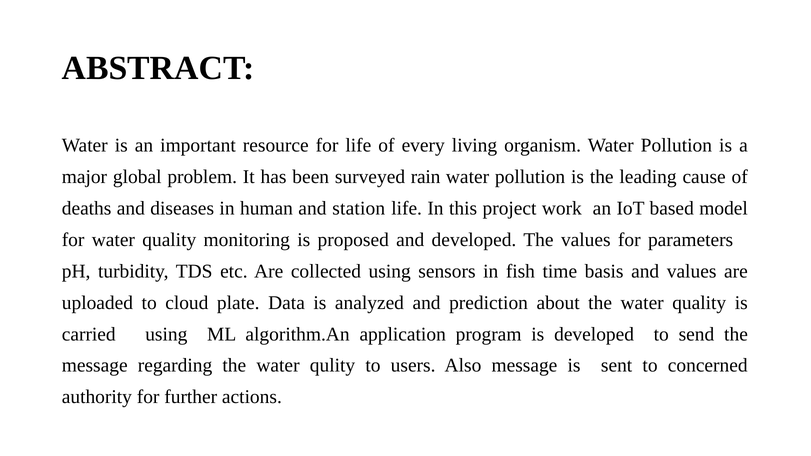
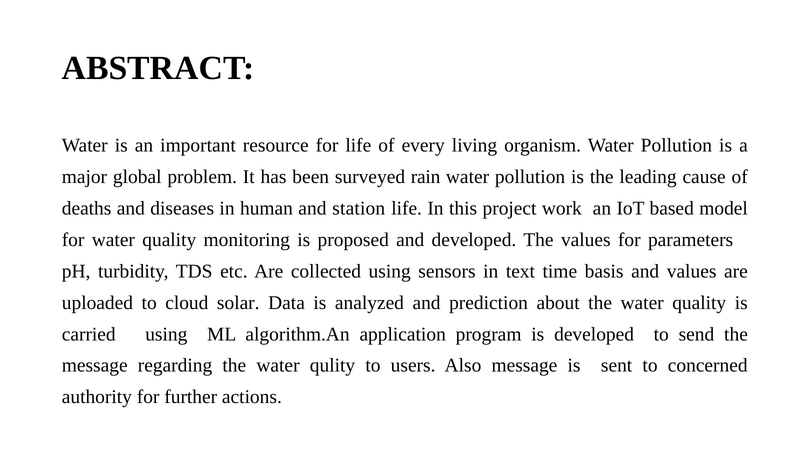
fish: fish -> text
plate: plate -> solar
